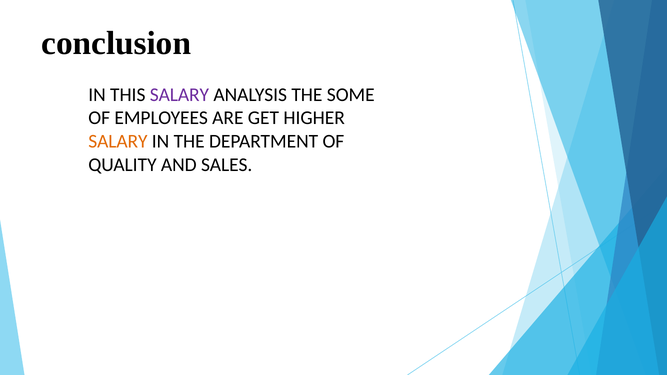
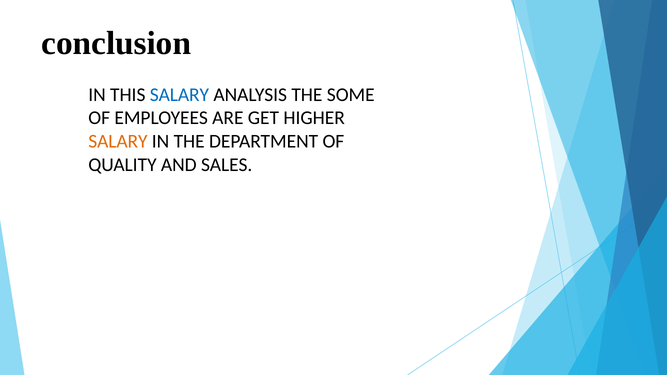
SALARY at (179, 95) colour: purple -> blue
